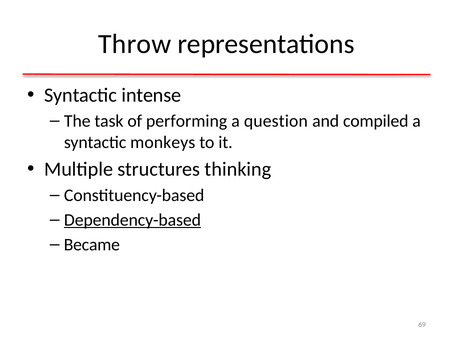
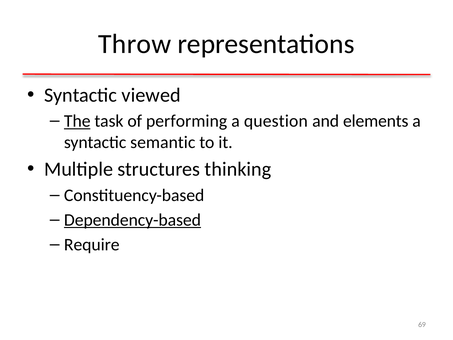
intense: intense -> viewed
The underline: none -> present
compiled: compiled -> elements
monkeys: monkeys -> semantic
Became: Became -> Require
